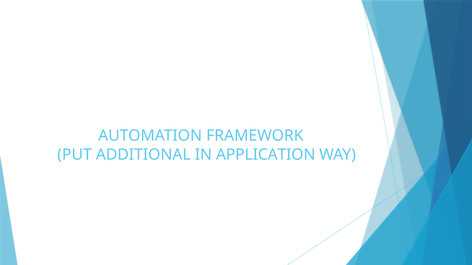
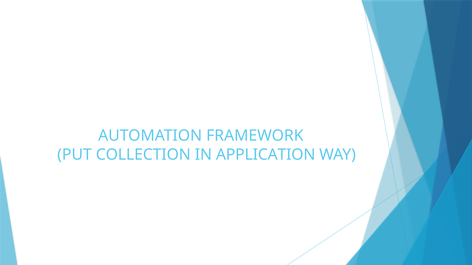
ADDITIONAL: ADDITIONAL -> COLLECTION
